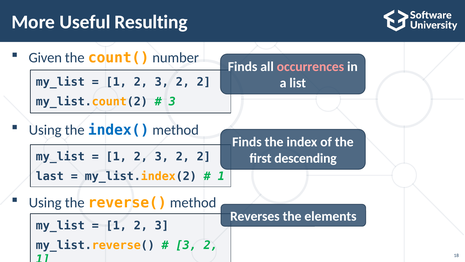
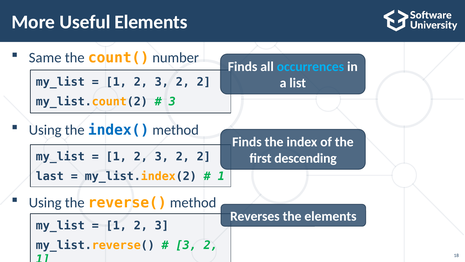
Useful Resulting: Resulting -> Elements
Given: Given -> Same
occurrences colour: pink -> light blue
